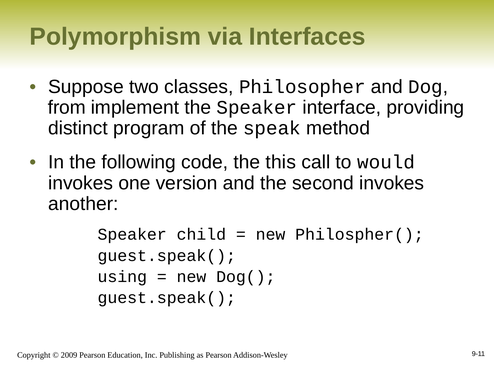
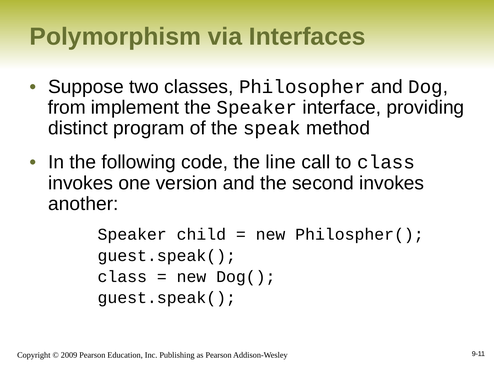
this: this -> line
to would: would -> class
using at (122, 277): using -> class
